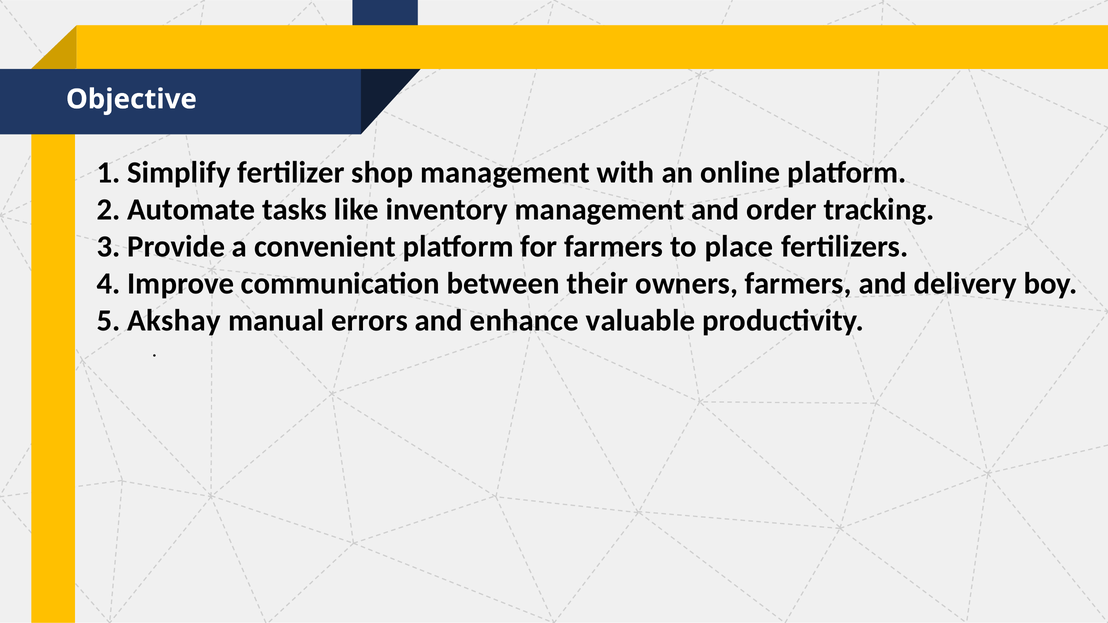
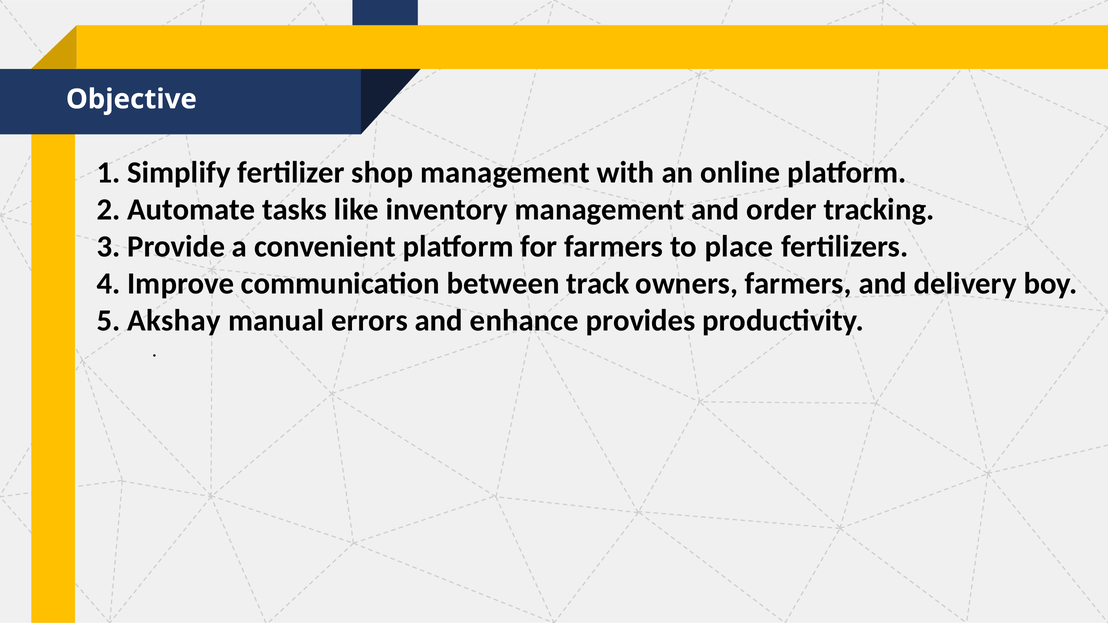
their: their -> track
valuable: valuable -> provides
